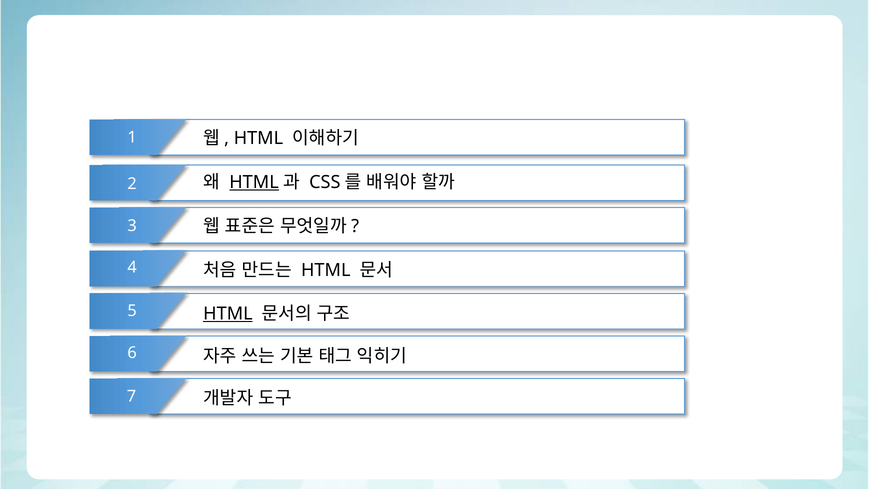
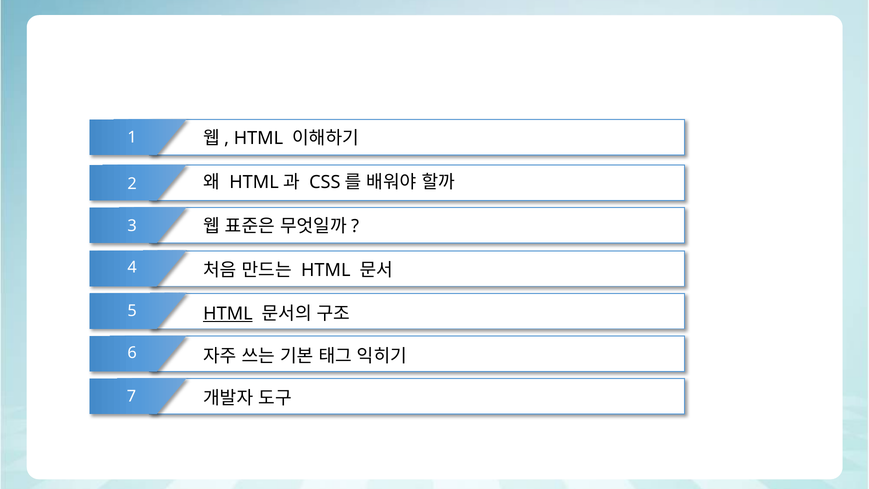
HTML at (254, 182) underline: present -> none
